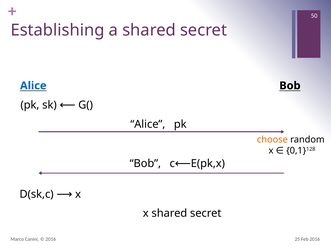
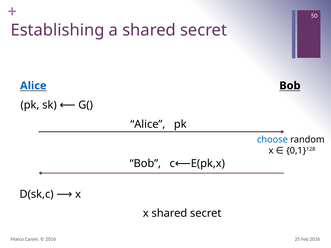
choose colour: orange -> blue
